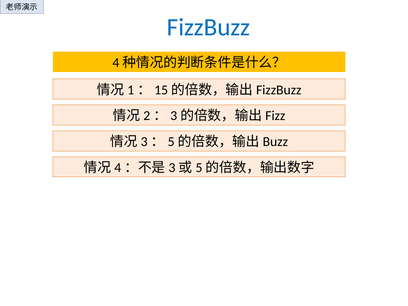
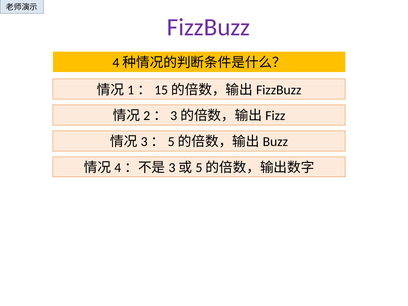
FizzBuzz colour: blue -> purple
